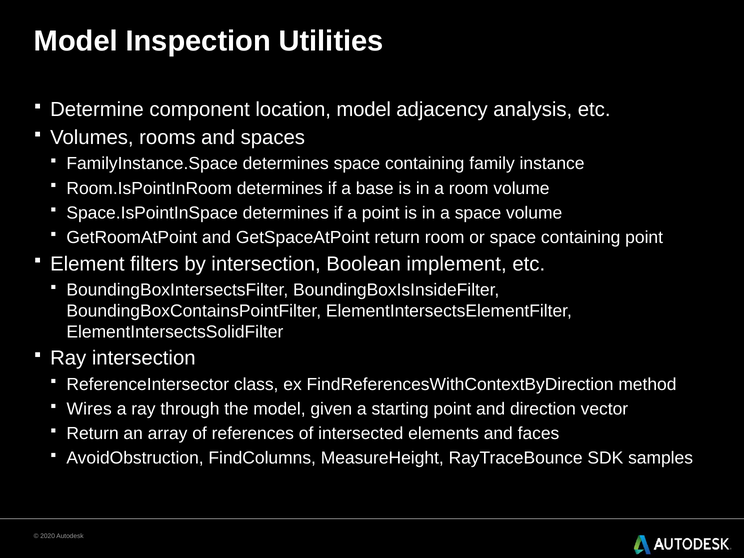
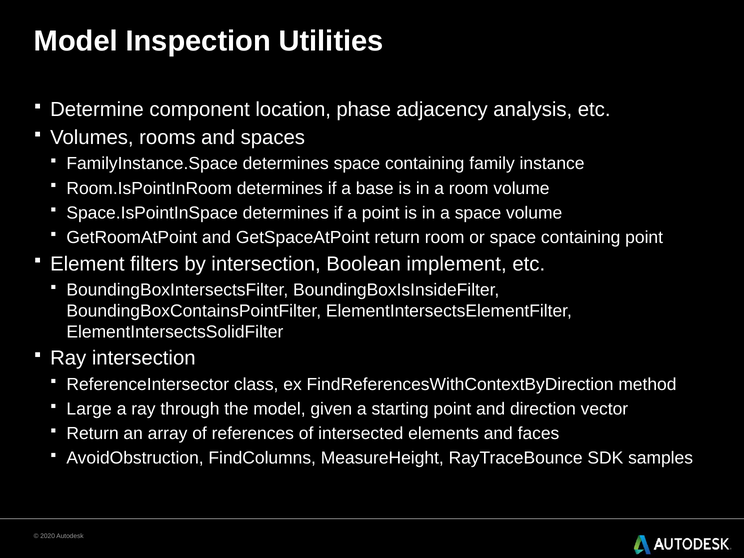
location model: model -> phase
Wires: Wires -> Large
